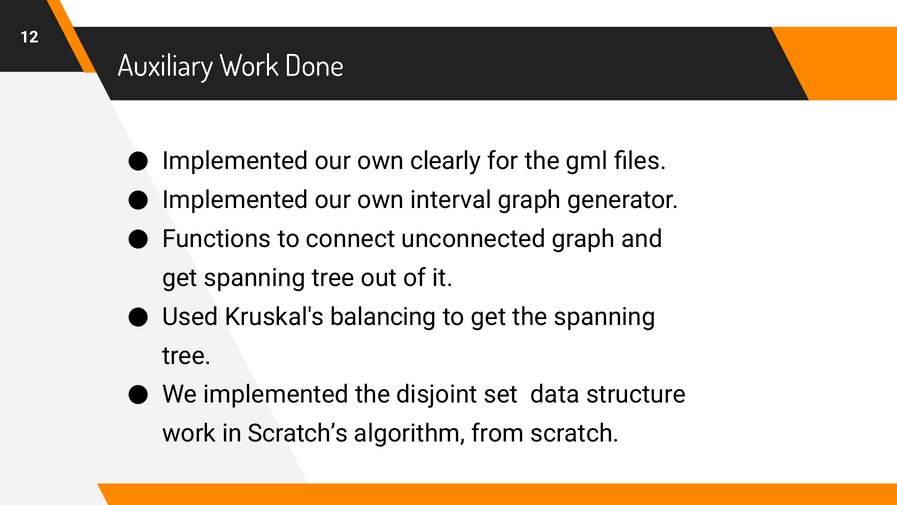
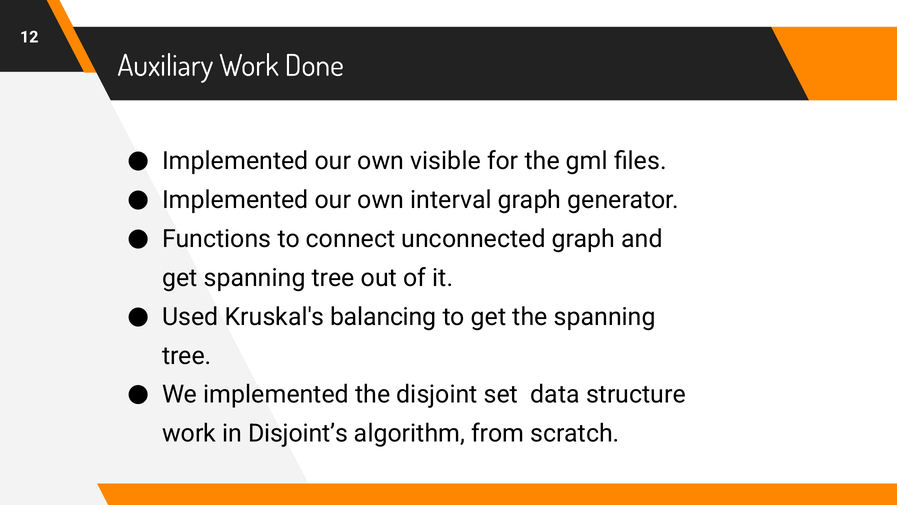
clearly: clearly -> visible
Scratch’s: Scratch’s -> Disjoint’s
